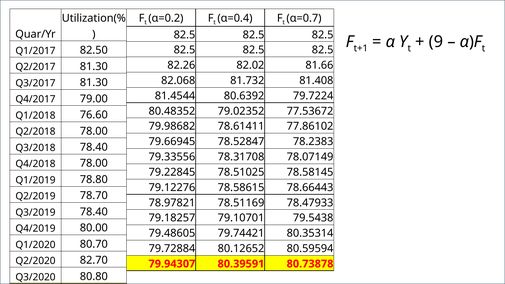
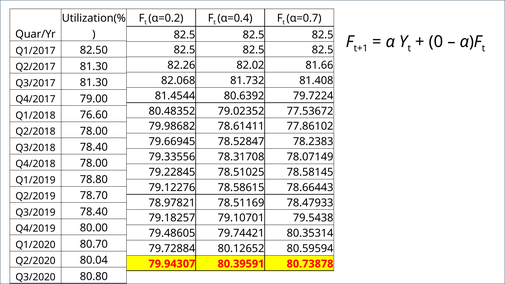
9: 9 -> 0
82.70: 82.70 -> 80.04
